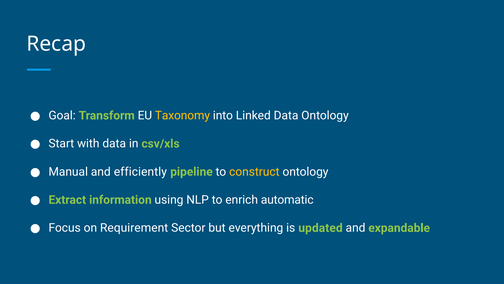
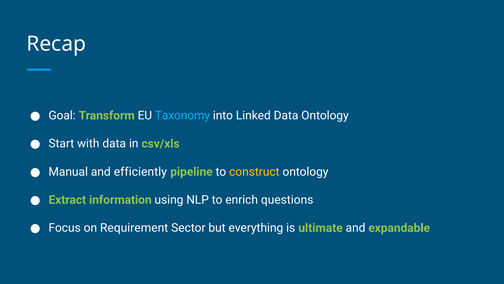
Taxonomy colour: yellow -> light blue
automatic: automatic -> questions
updated: updated -> ultimate
